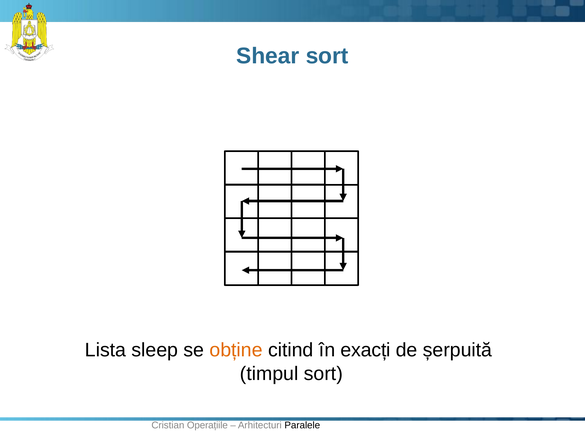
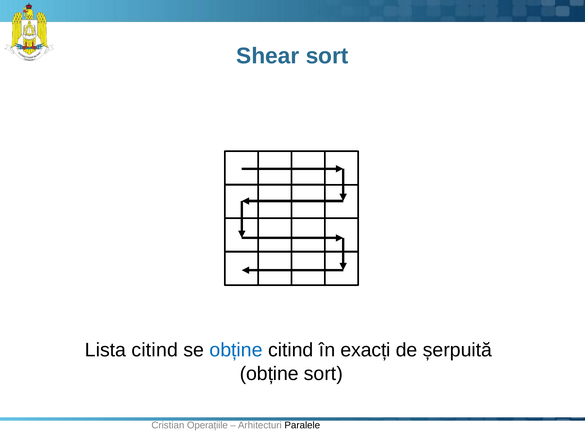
Lista sleep: sleep -> citind
obține at (236, 350) colour: orange -> blue
timpul at (269, 373): timpul -> obține
